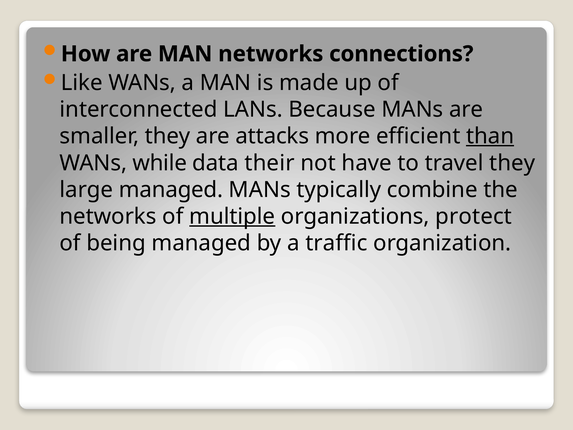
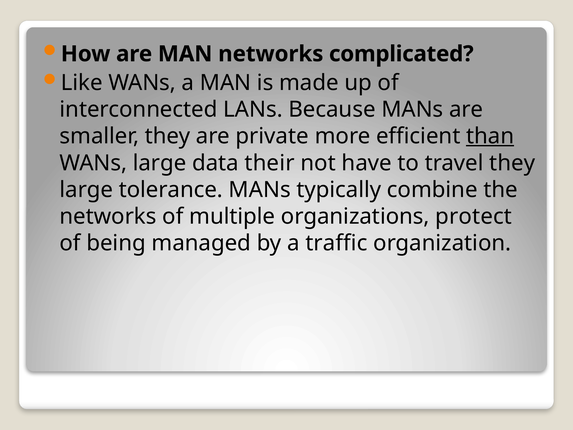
connections: connections -> complicated
attacks: attacks -> private
WANs while: while -> large
large managed: managed -> tolerance
multiple underline: present -> none
